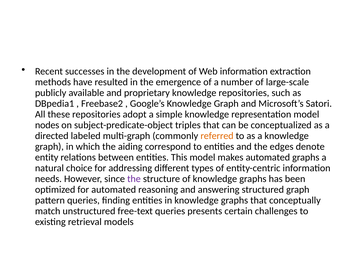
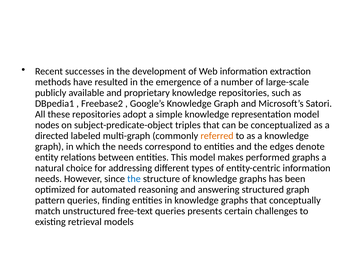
the aiding: aiding -> needs
makes automated: automated -> performed
the at (134, 179) colour: purple -> blue
